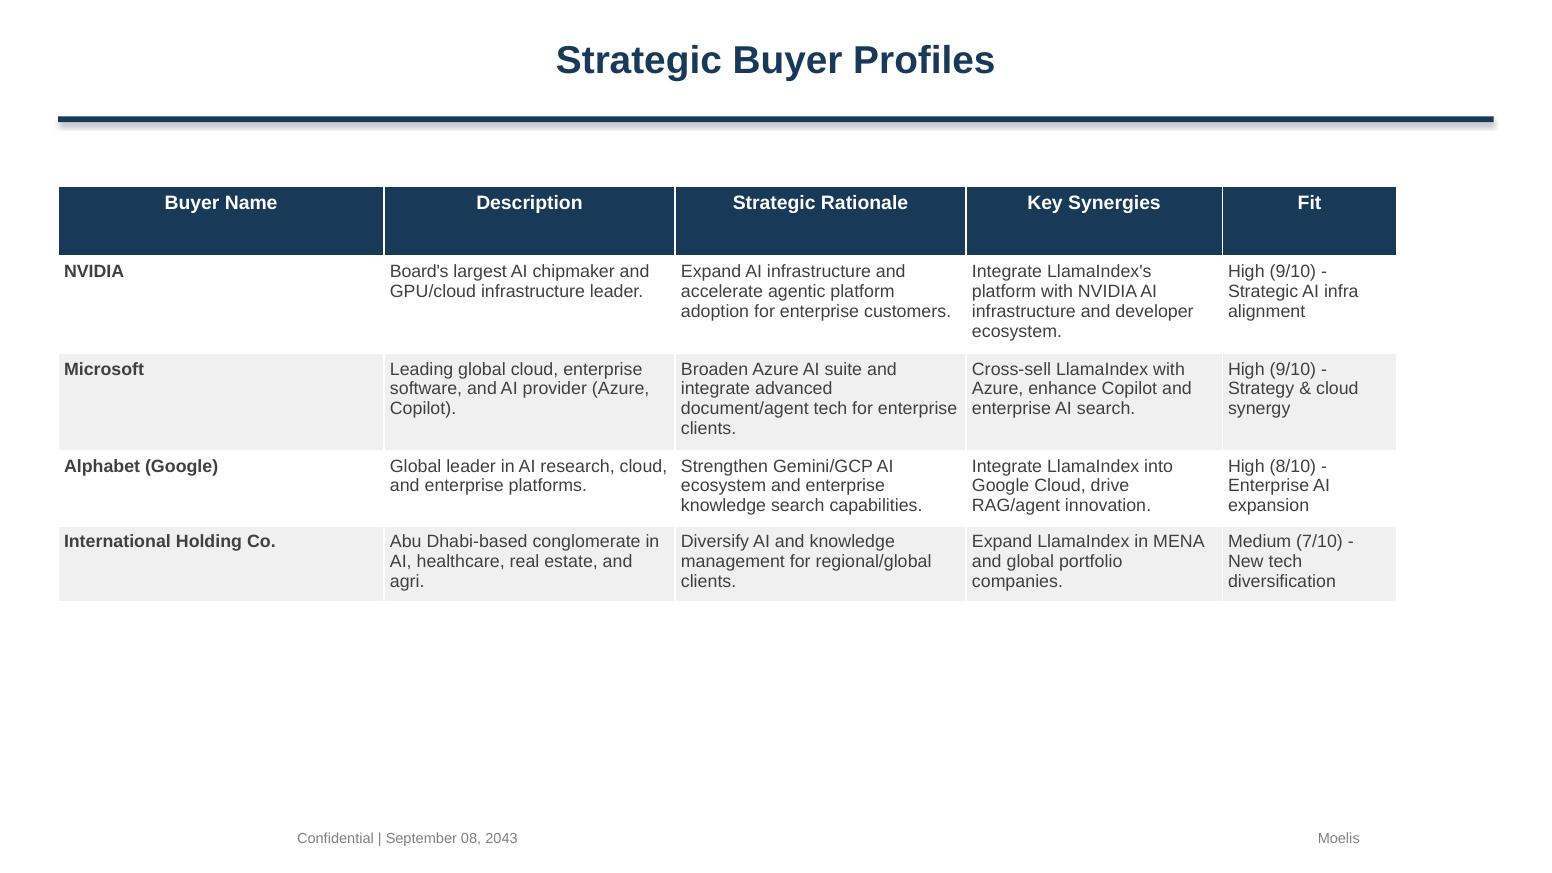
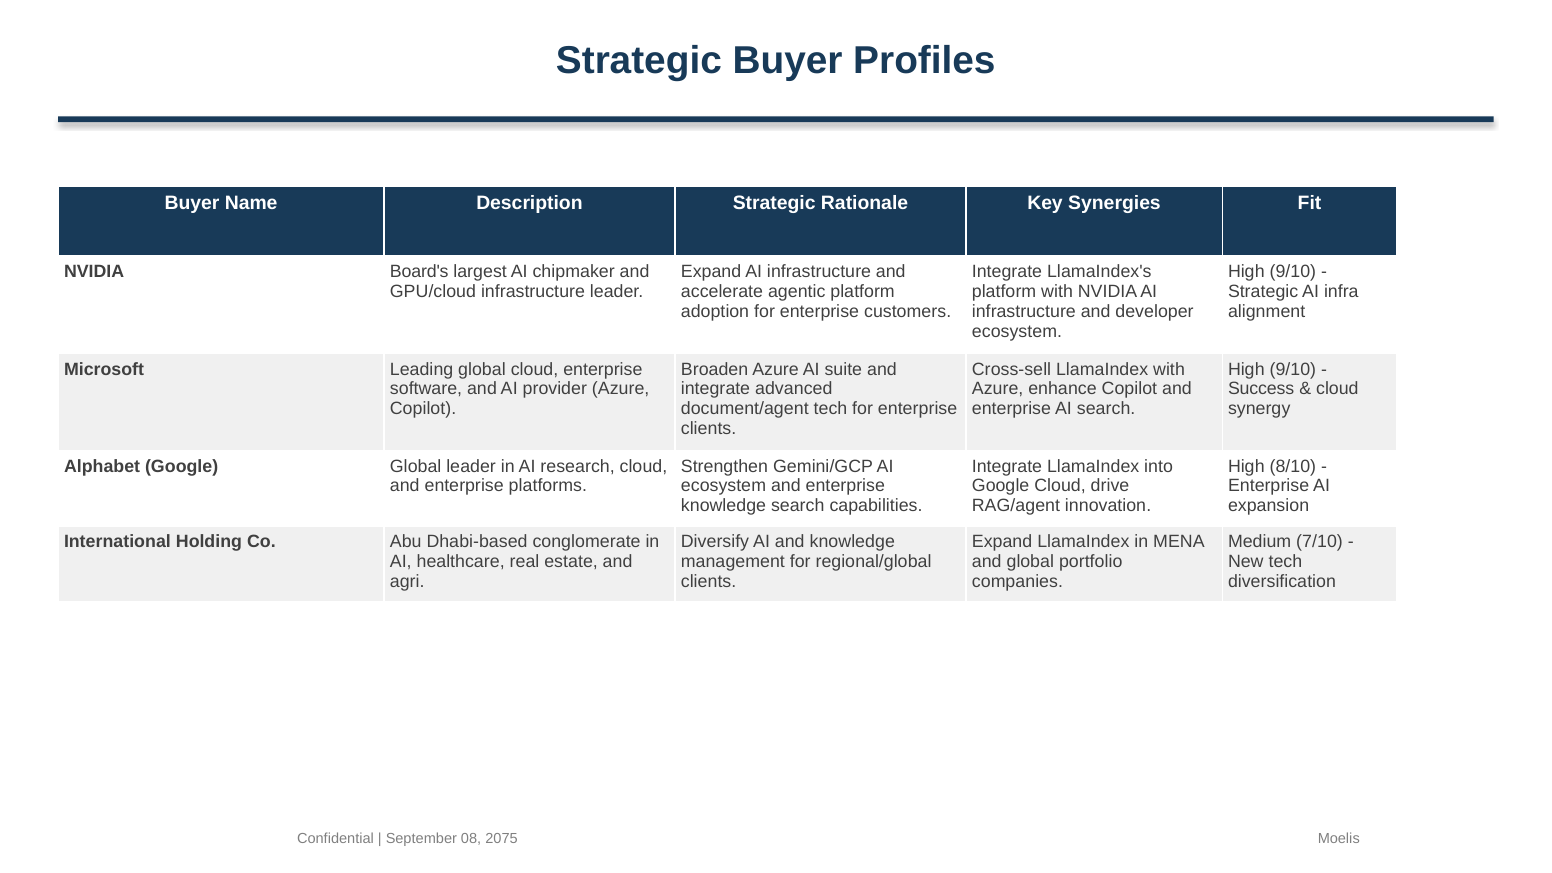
Strategy: Strategy -> Success
2043: 2043 -> 2075
